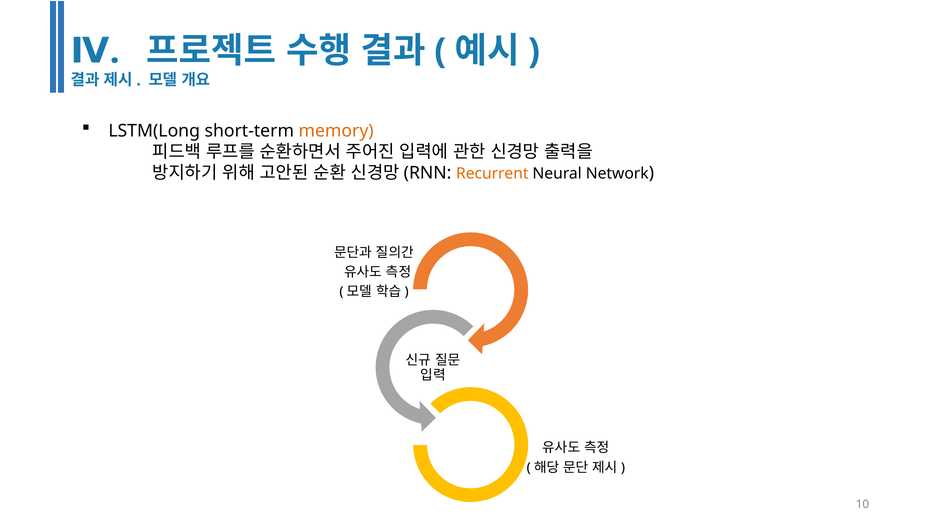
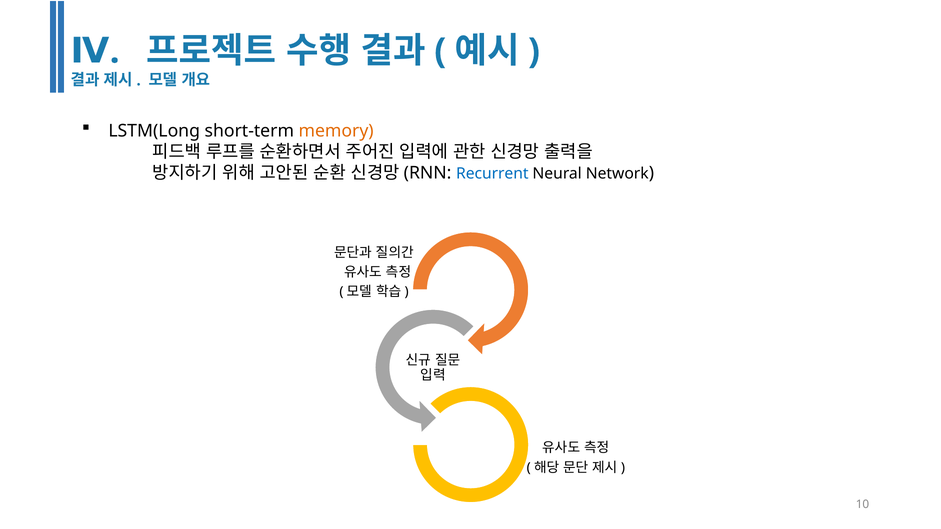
Recurrent colour: orange -> blue
